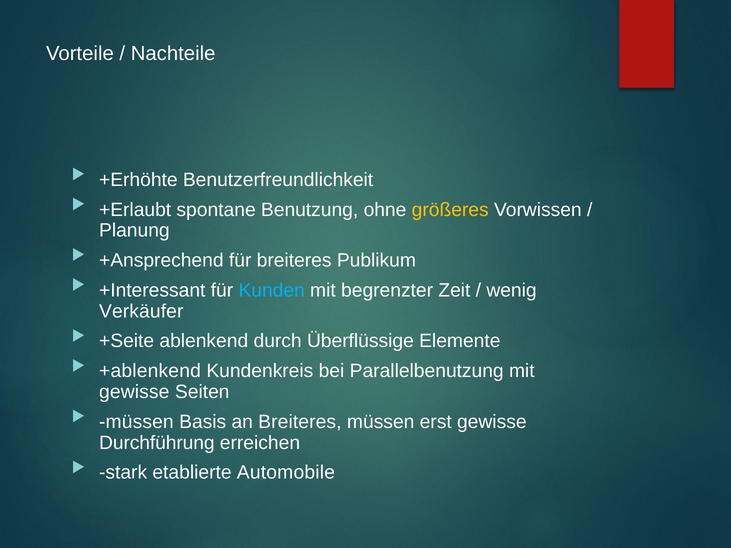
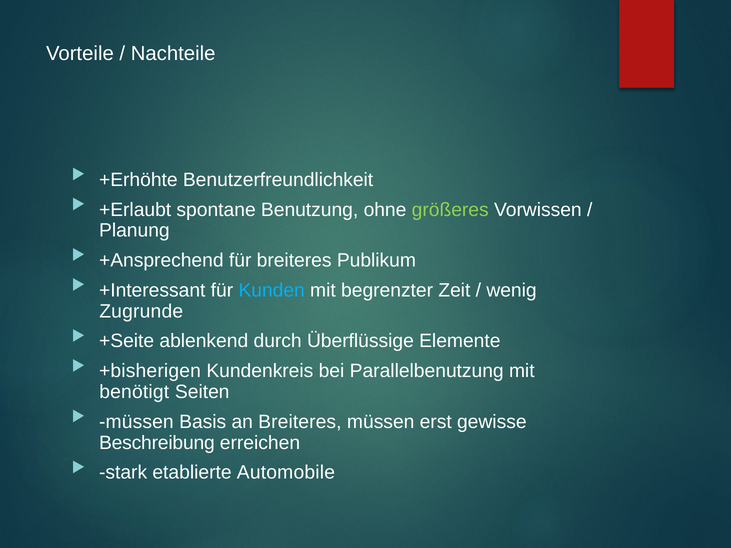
größeres colour: yellow -> light green
Verkäufer: Verkäufer -> Zugrunde
+ablenkend: +ablenkend -> +bisherigen
gewisse at (134, 392): gewisse -> benötigt
Durchführung: Durchführung -> Beschreibung
